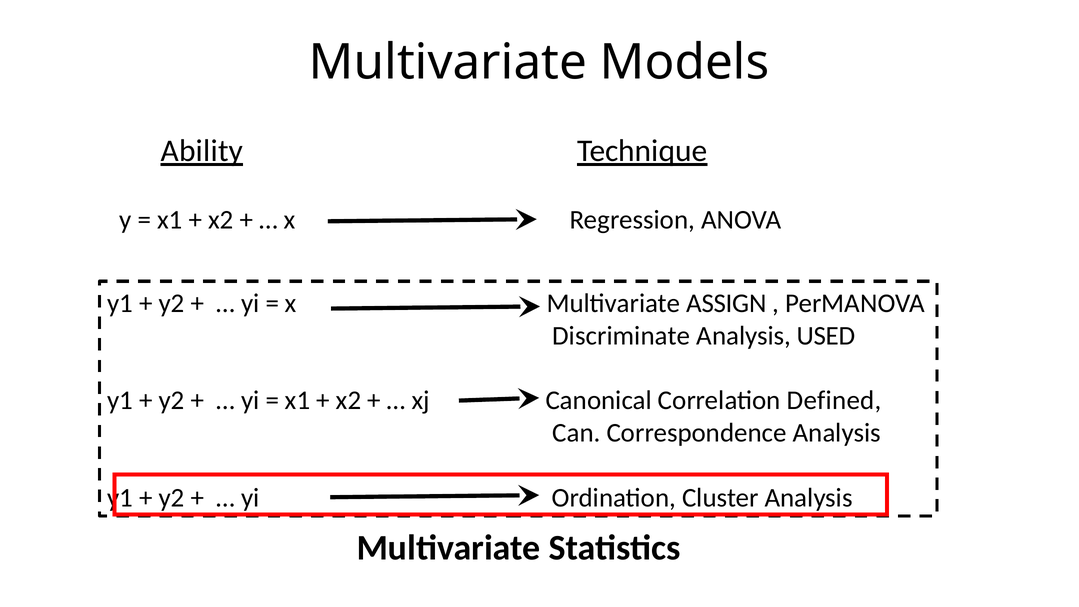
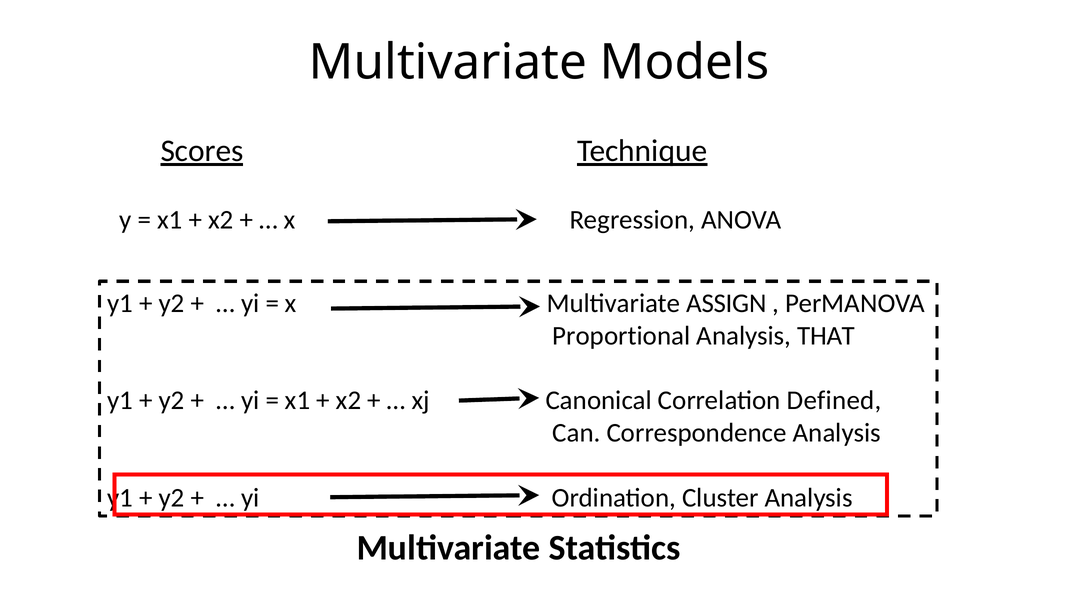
Ability: Ability -> Scores
Discriminate: Discriminate -> Proportional
USED: USED -> THAT
